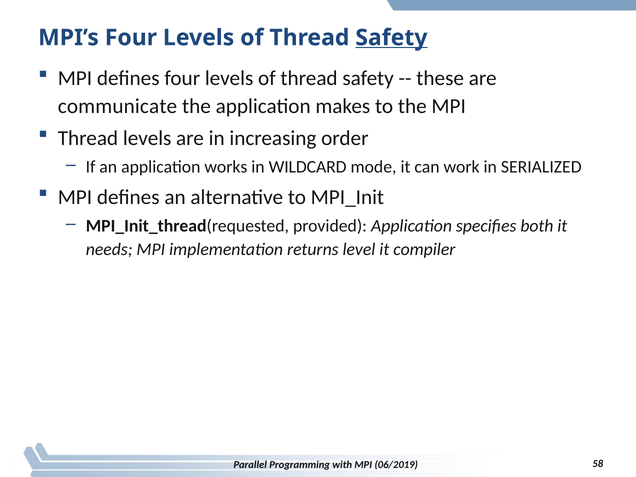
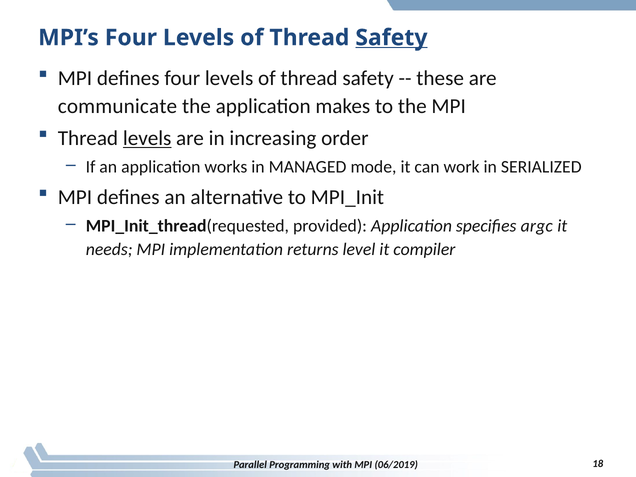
levels at (147, 138) underline: none -> present
WILDCARD: WILDCARD -> MANAGED
both: both -> argc
58: 58 -> 18
